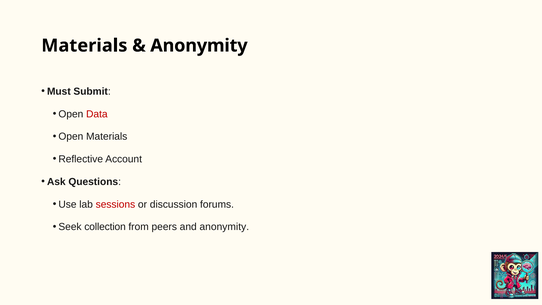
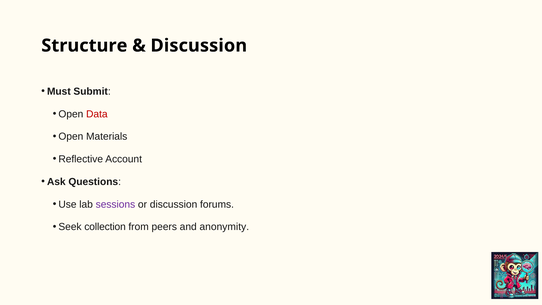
Materials at (84, 46): Materials -> Structure
Anonymity at (199, 46): Anonymity -> Discussion
sessions colour: red -> purple
